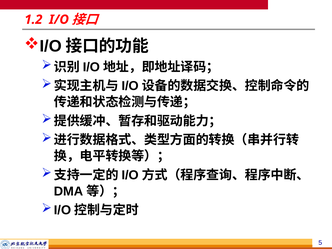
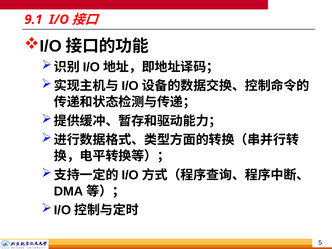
1.2: 1.2 -> 9.1
